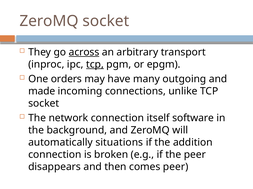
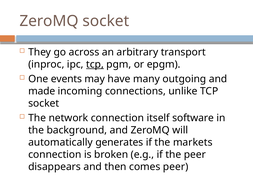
across underline: present -> none
orders: orders -> events
situations: situations -> generates
addition: addition -> markets
